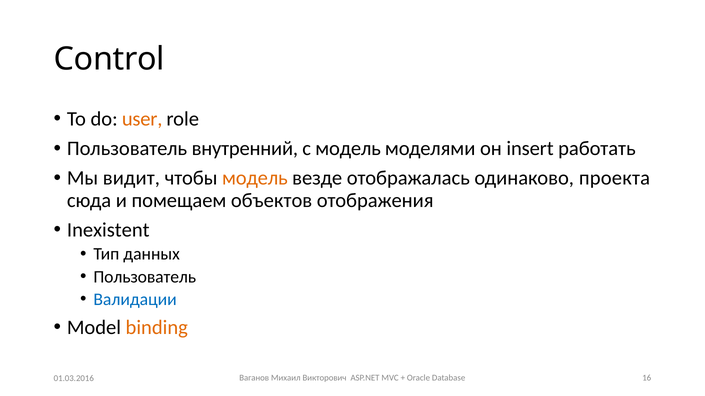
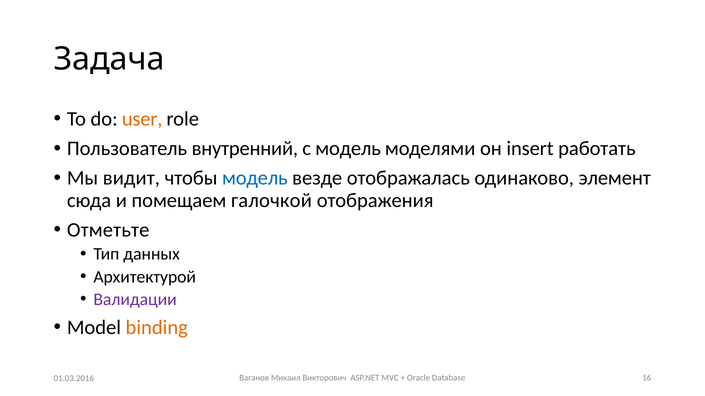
Control: Control -> Задача
модель at (255, 178) colour: orange -> blue
проекта: проекта -> элемент
объектов: объектов -> галочкой
Inexistent: Inexistent -> Отметьте
Пользователь at (145, 277): Пользователь -> Архитектурой
Валидации colour: blue -> purple
